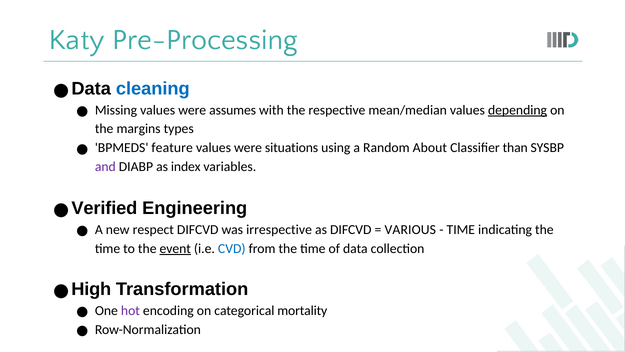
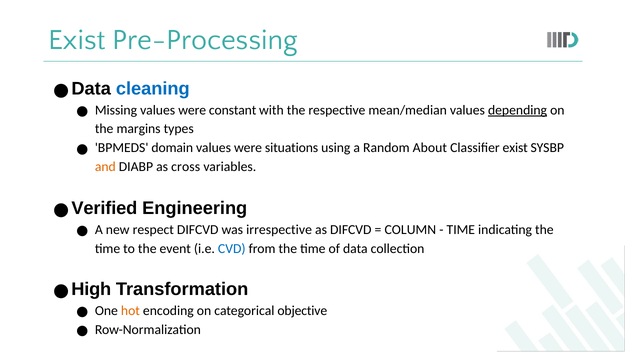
Katy at (77, 40): Katy -> Exist
assumes: assumes -> constant
feature: feature -> domain
Classifier than: than -> exist
and colour: purple -> orange
index: index -> cross
VARIOUS: VARIOUS -> COLUMN
event underline: present -> none
hot colour: purple -> orange
mortality: mortality -> objective
